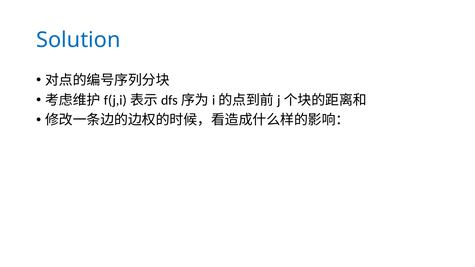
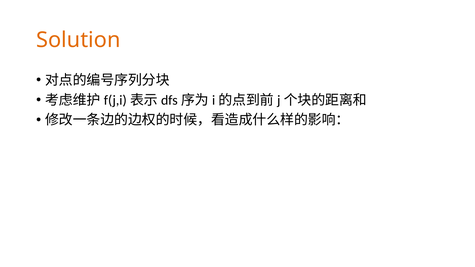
Solution colour: blue -> orange
